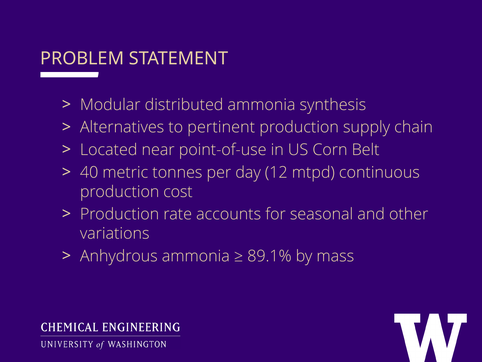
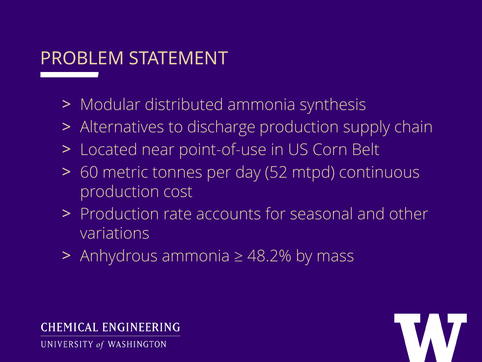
pertinent: pertinent -> discharge
40: 40 -> 60
12: 12 -> 52
89.1%: 89.1% -> 48.2%
